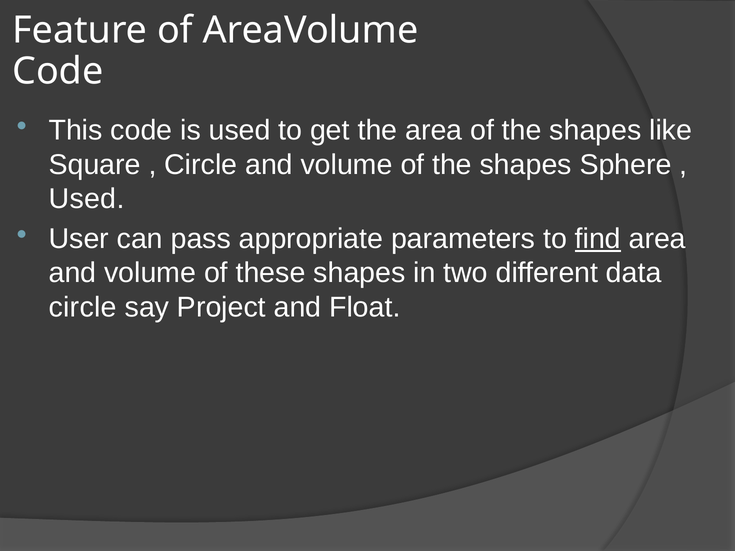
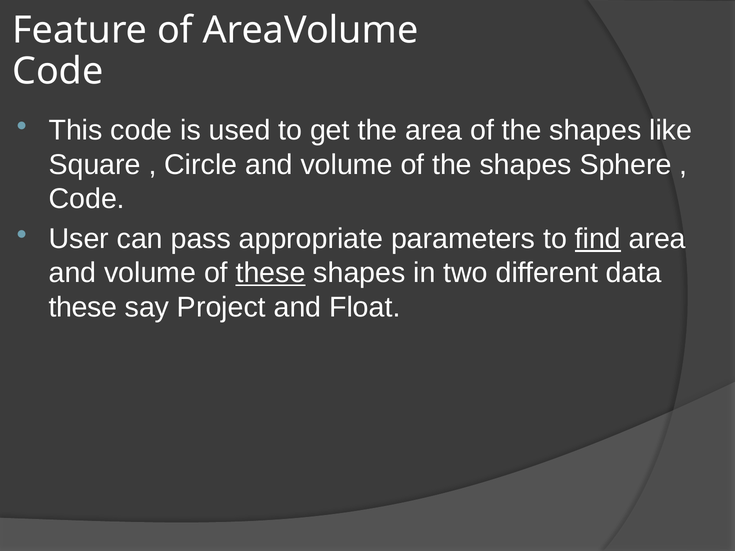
Used at (87, 199): Used -> Code
these at (271, 273) underline: none -> present
circle at (83, 307): circle -> these
